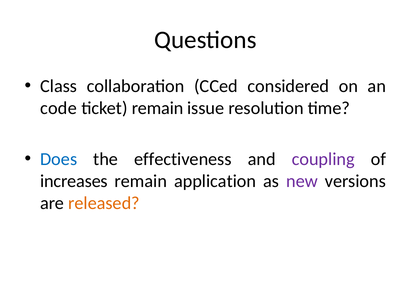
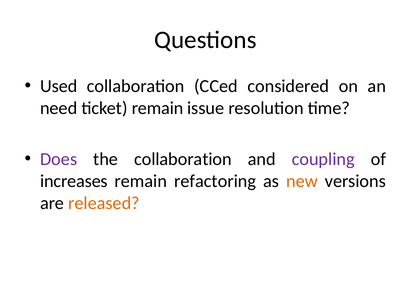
Class: Class -> Used
code: code -> need
Does colour: blue -> purple
the effectiveness: effectiveness -> collaboration
application: application -> refactoring
new colour: purple -> orange
